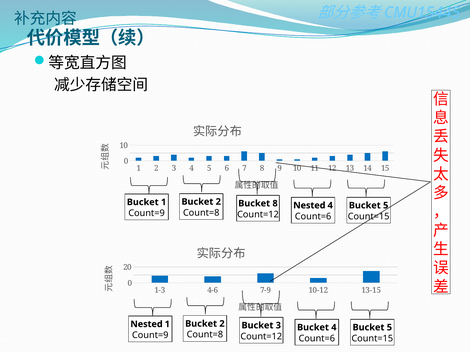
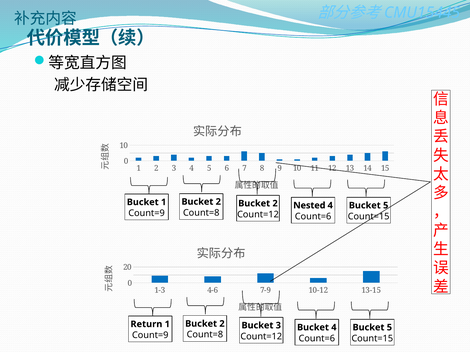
8 at (275, 204): 8 -> 2
Nested at (146, 325): Nested -> Return
